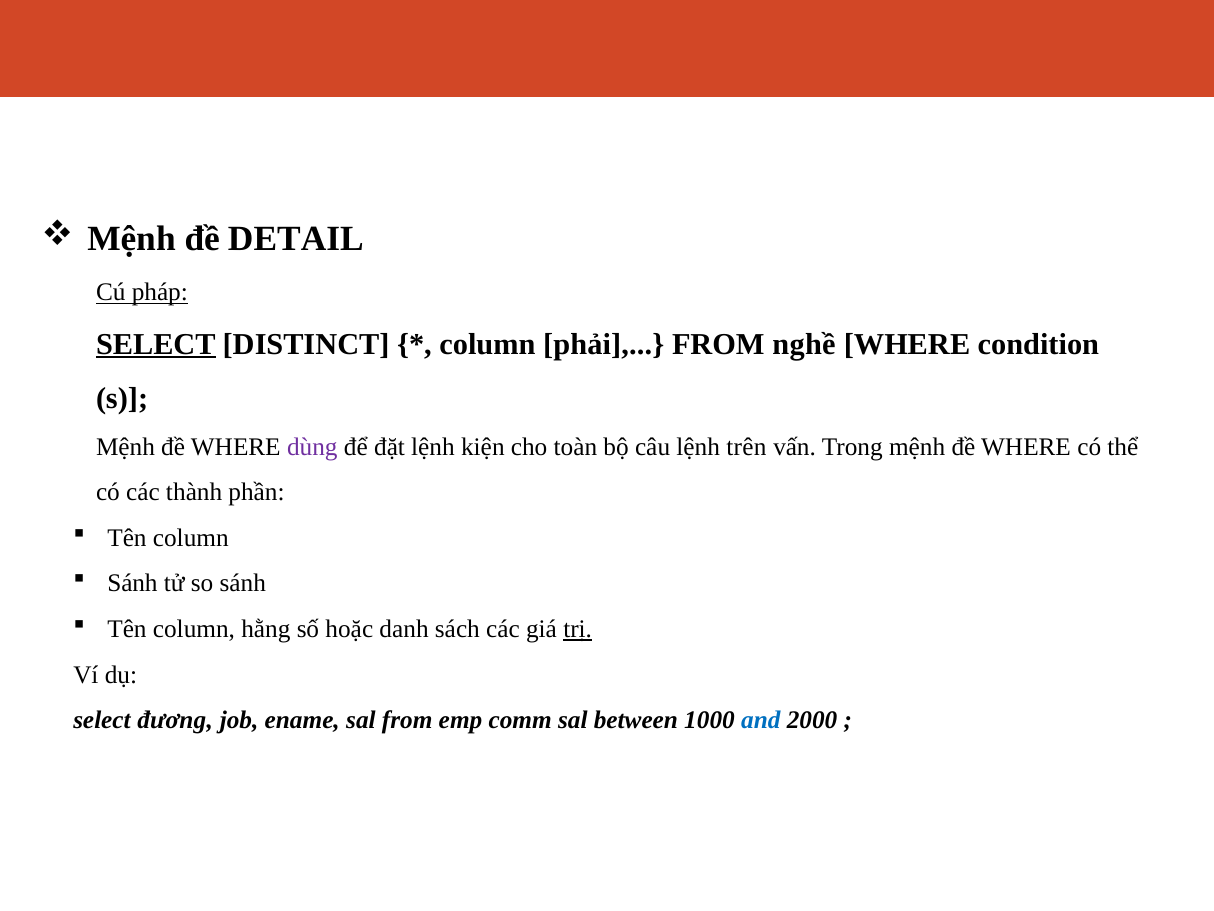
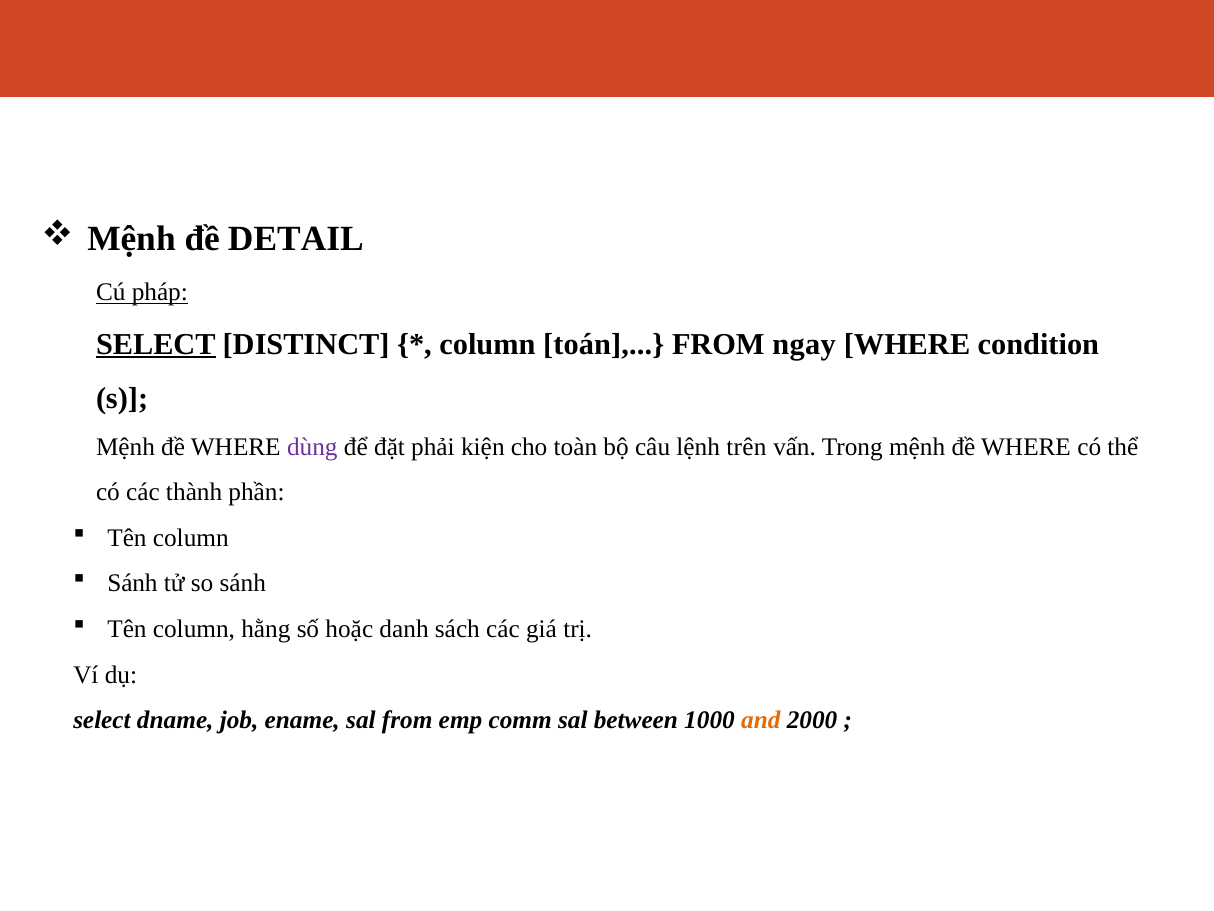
phải: phải -> toán
nghề: nghề -> ngay
đặt lệnh: lệnh -> phải
trị underline: present -> none
đương: đương -> dname
and colour: blue -> orange
